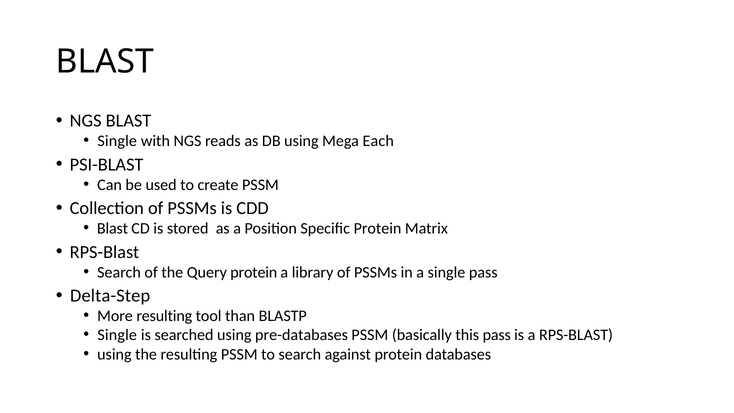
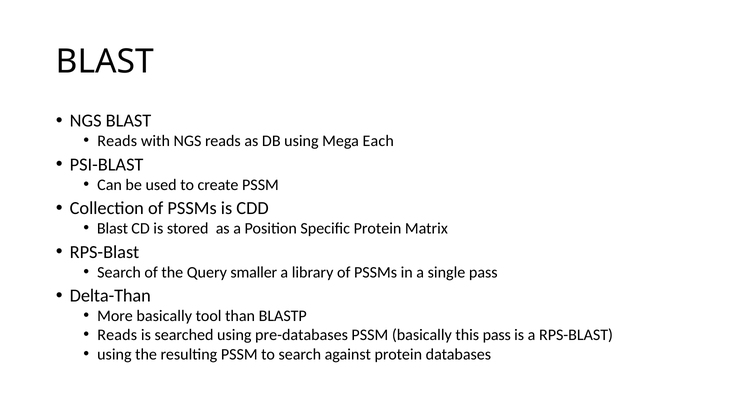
Single at (117, 141): Single -> Reads
Query protein: protein -> smaller
Delta-Step: Delta-Step -> Delta-Than
More resulting: resulting -> basically
Single at (117, 335): Single -> Reads
